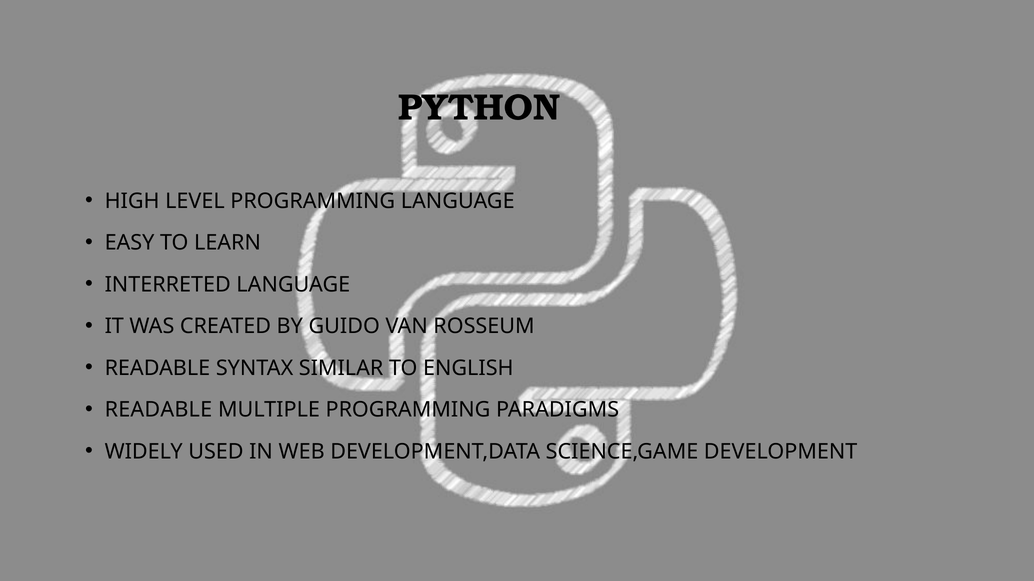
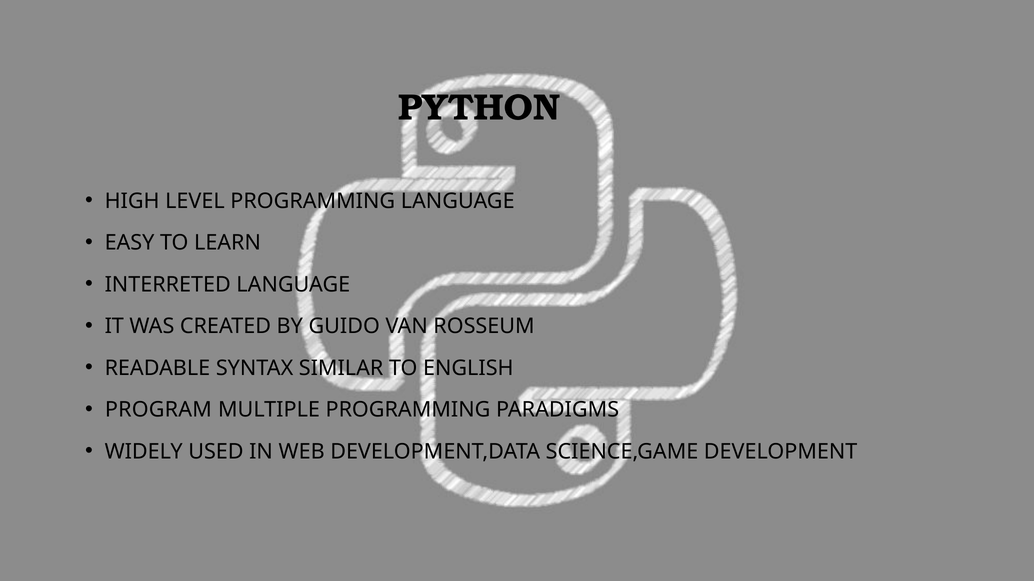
READABLE at (158, 410): READABLE -> PROGRAM
